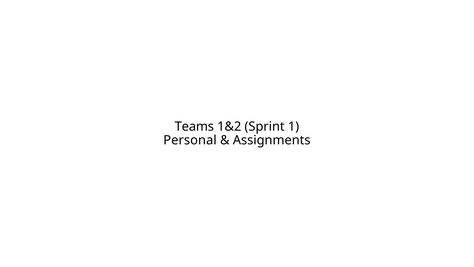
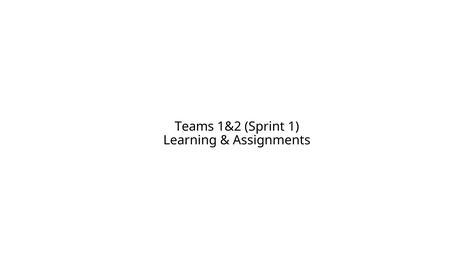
Personal: Personal -> Learning
